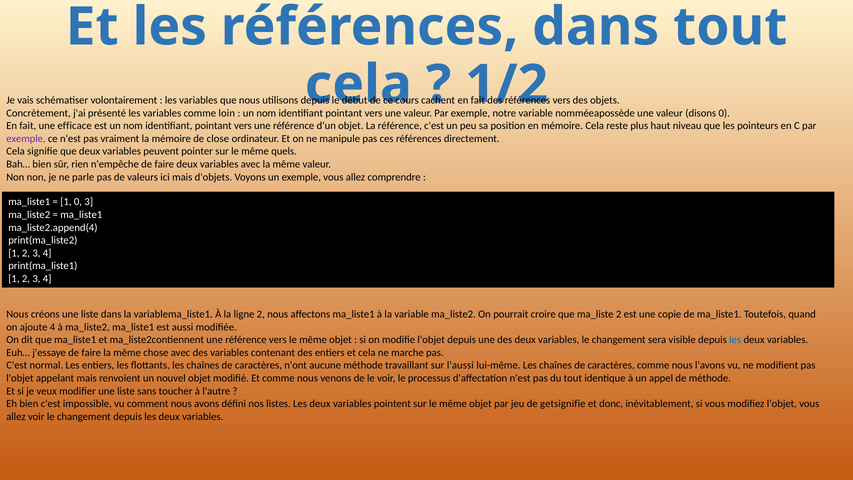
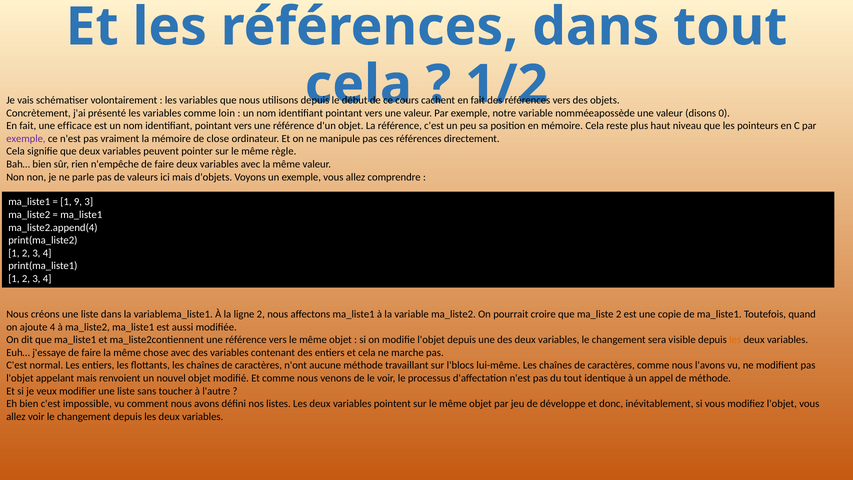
quels: quels -> règle
1 0: 0 -> 9
les at (735, 340) colour: blue -> orange
l'aussi: l'aussi -> l'blocs
getsignifie: getsignifie -> développe
